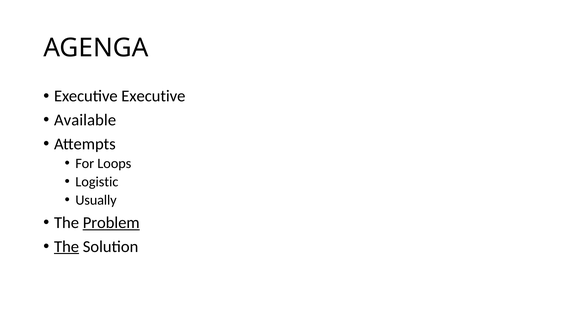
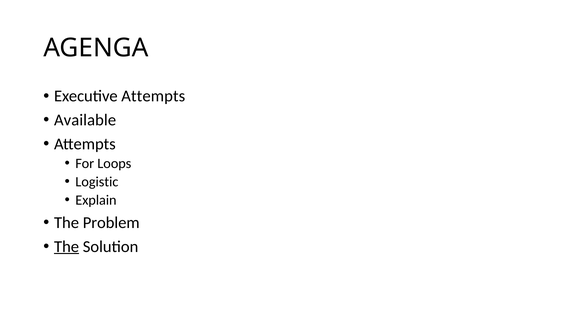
Executive Executive: Executive -> Attempts
Usually: Usually -> Explain
Problem underline: present -> none
